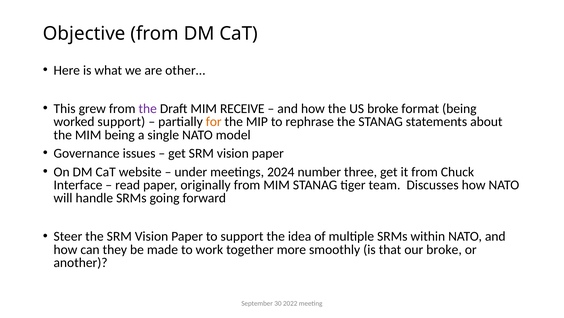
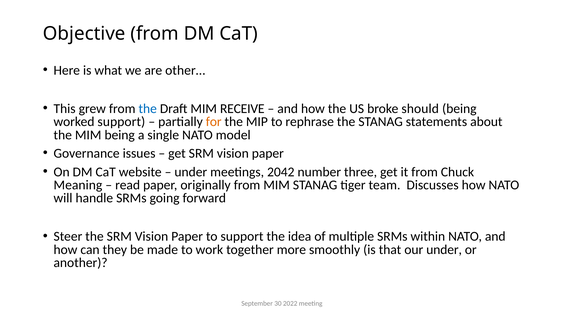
the at (148, 108) colour: purple -> blue
format: format -> should
2024: 2024 -> 2042
Interface: Interface -> Meaning
our broke: broke -> under
